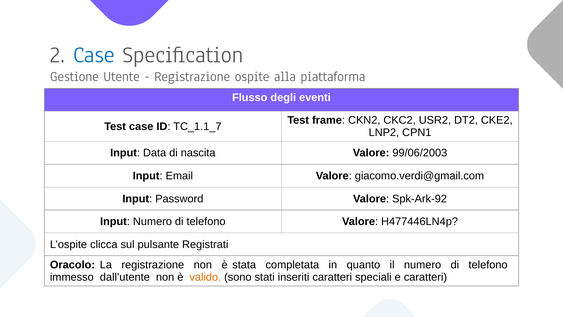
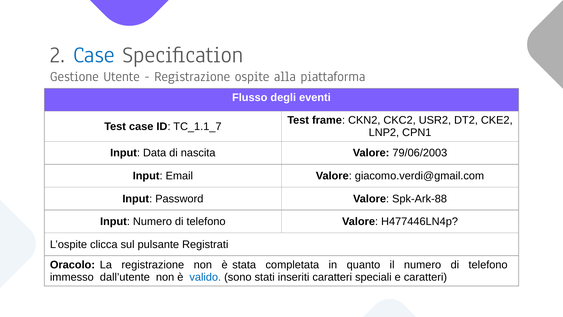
99/06/2003: 99/06/2003 -> 79/06/2003
Spk-Ark-92: Spk-Ark-92 -> Spk-Ark-88
valido colour: orange -> blue
